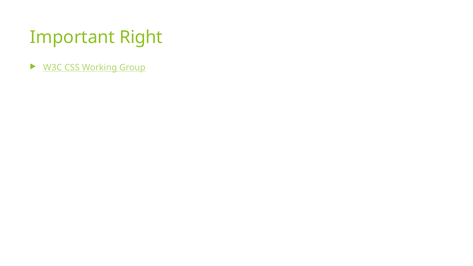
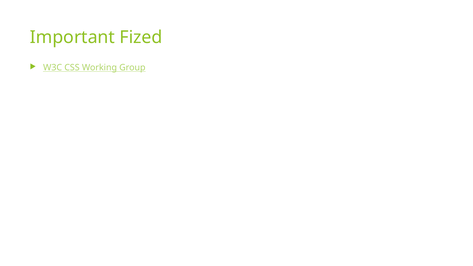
Right: Right -> Fized
